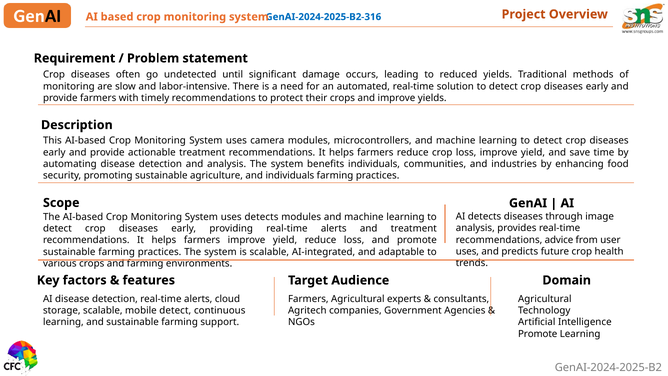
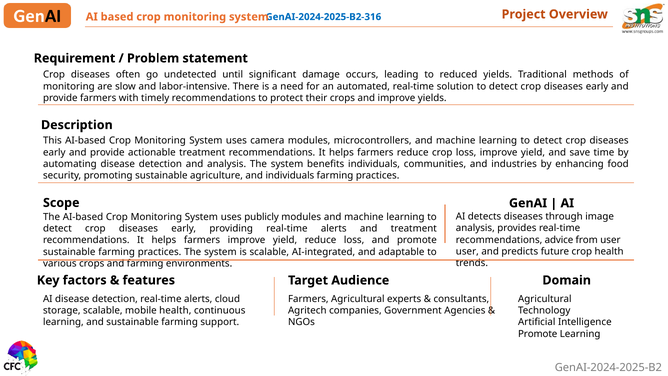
uses detects: detects -> publicly
uses at (467, 251): uses -> user
mobile detect: detect -> health
